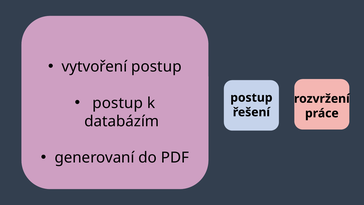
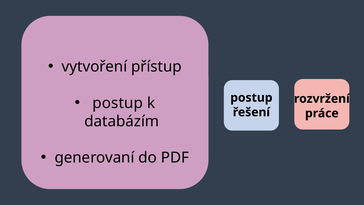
vytvoření postup: postup -> přístup
